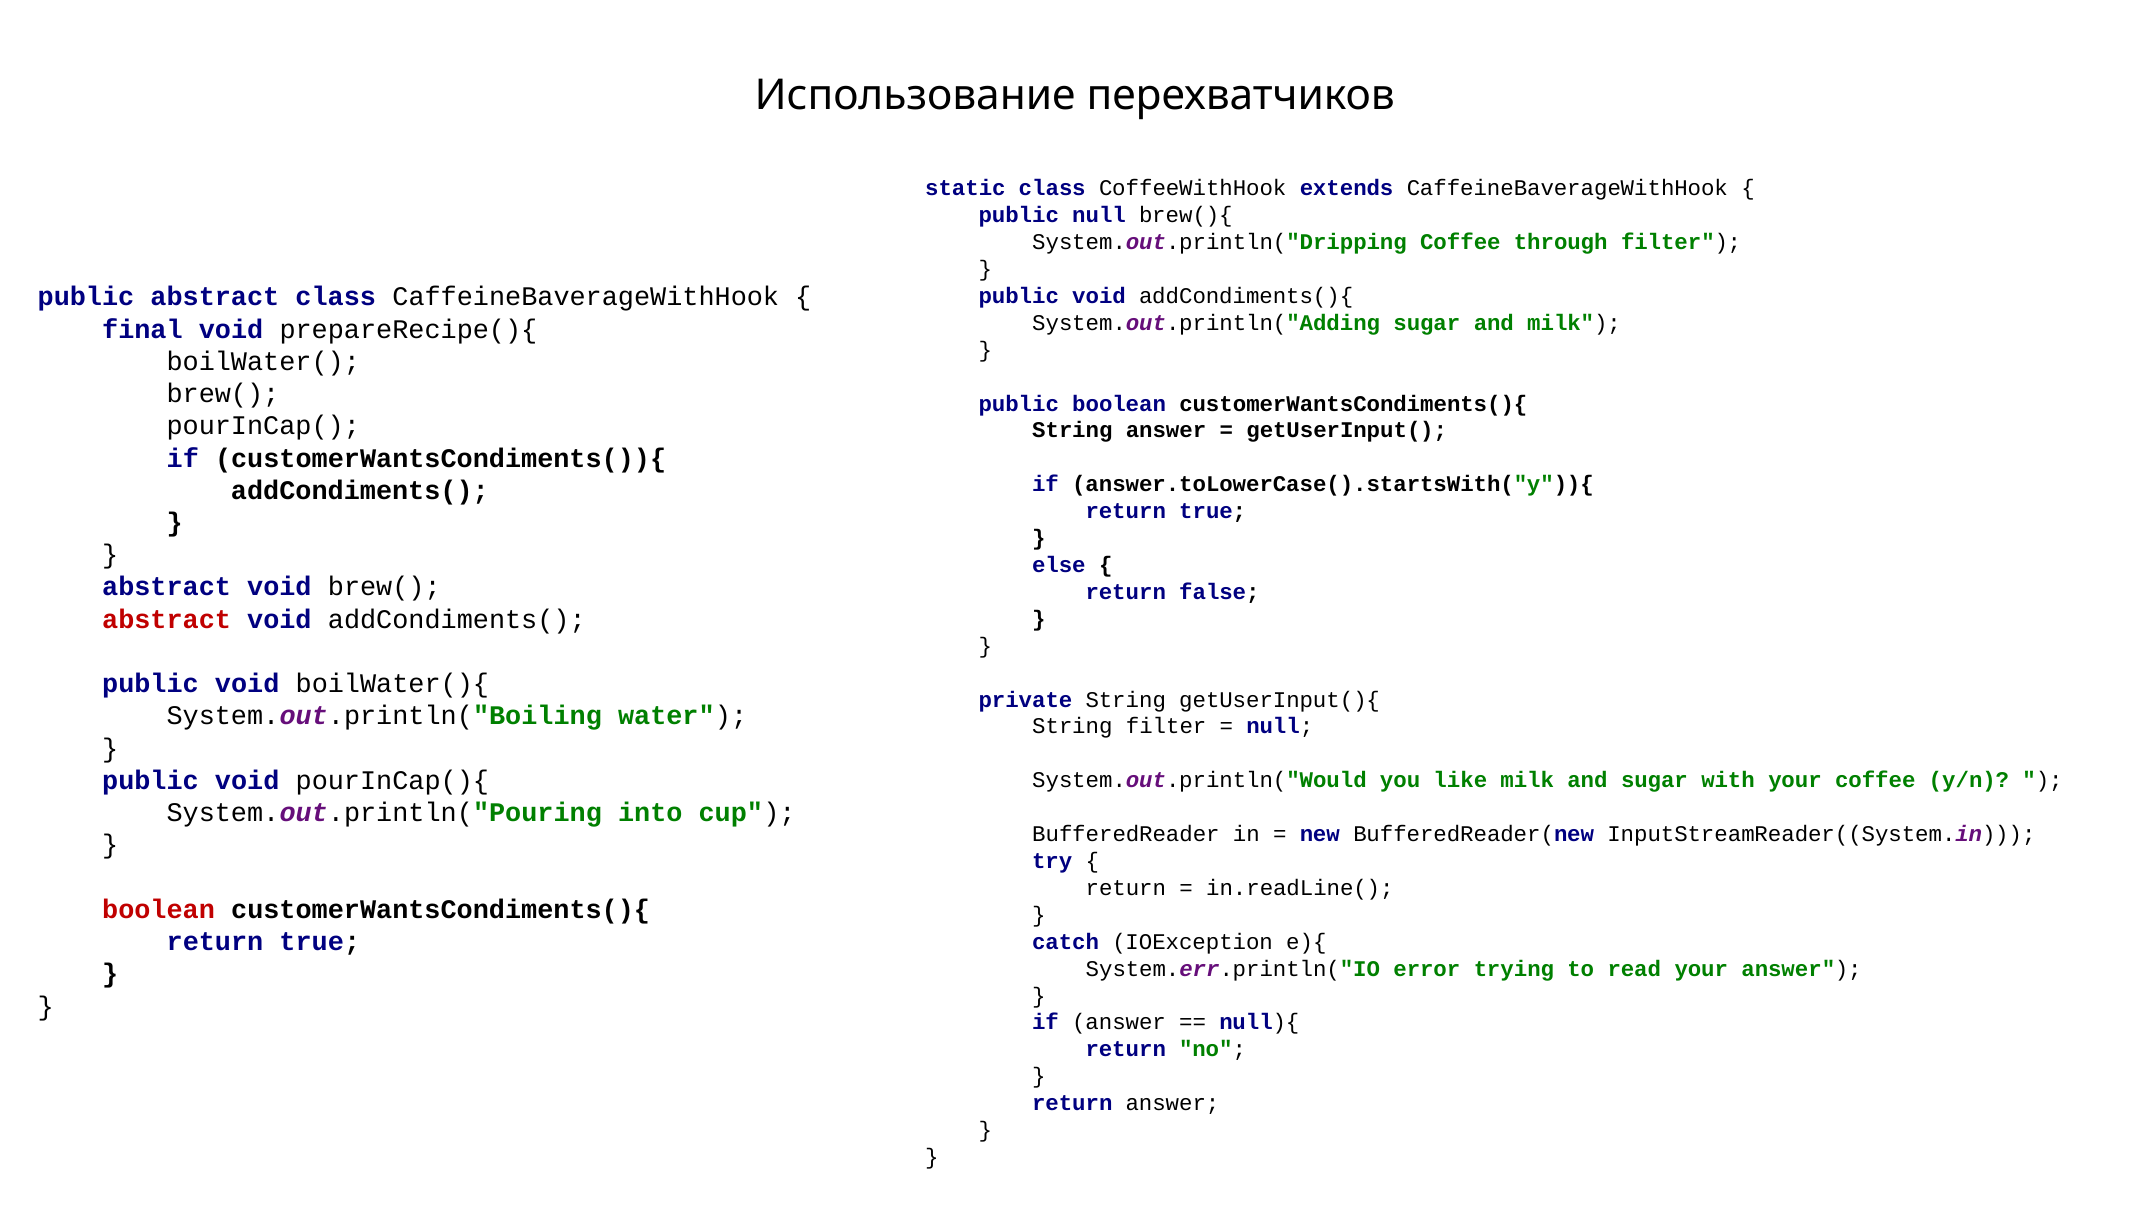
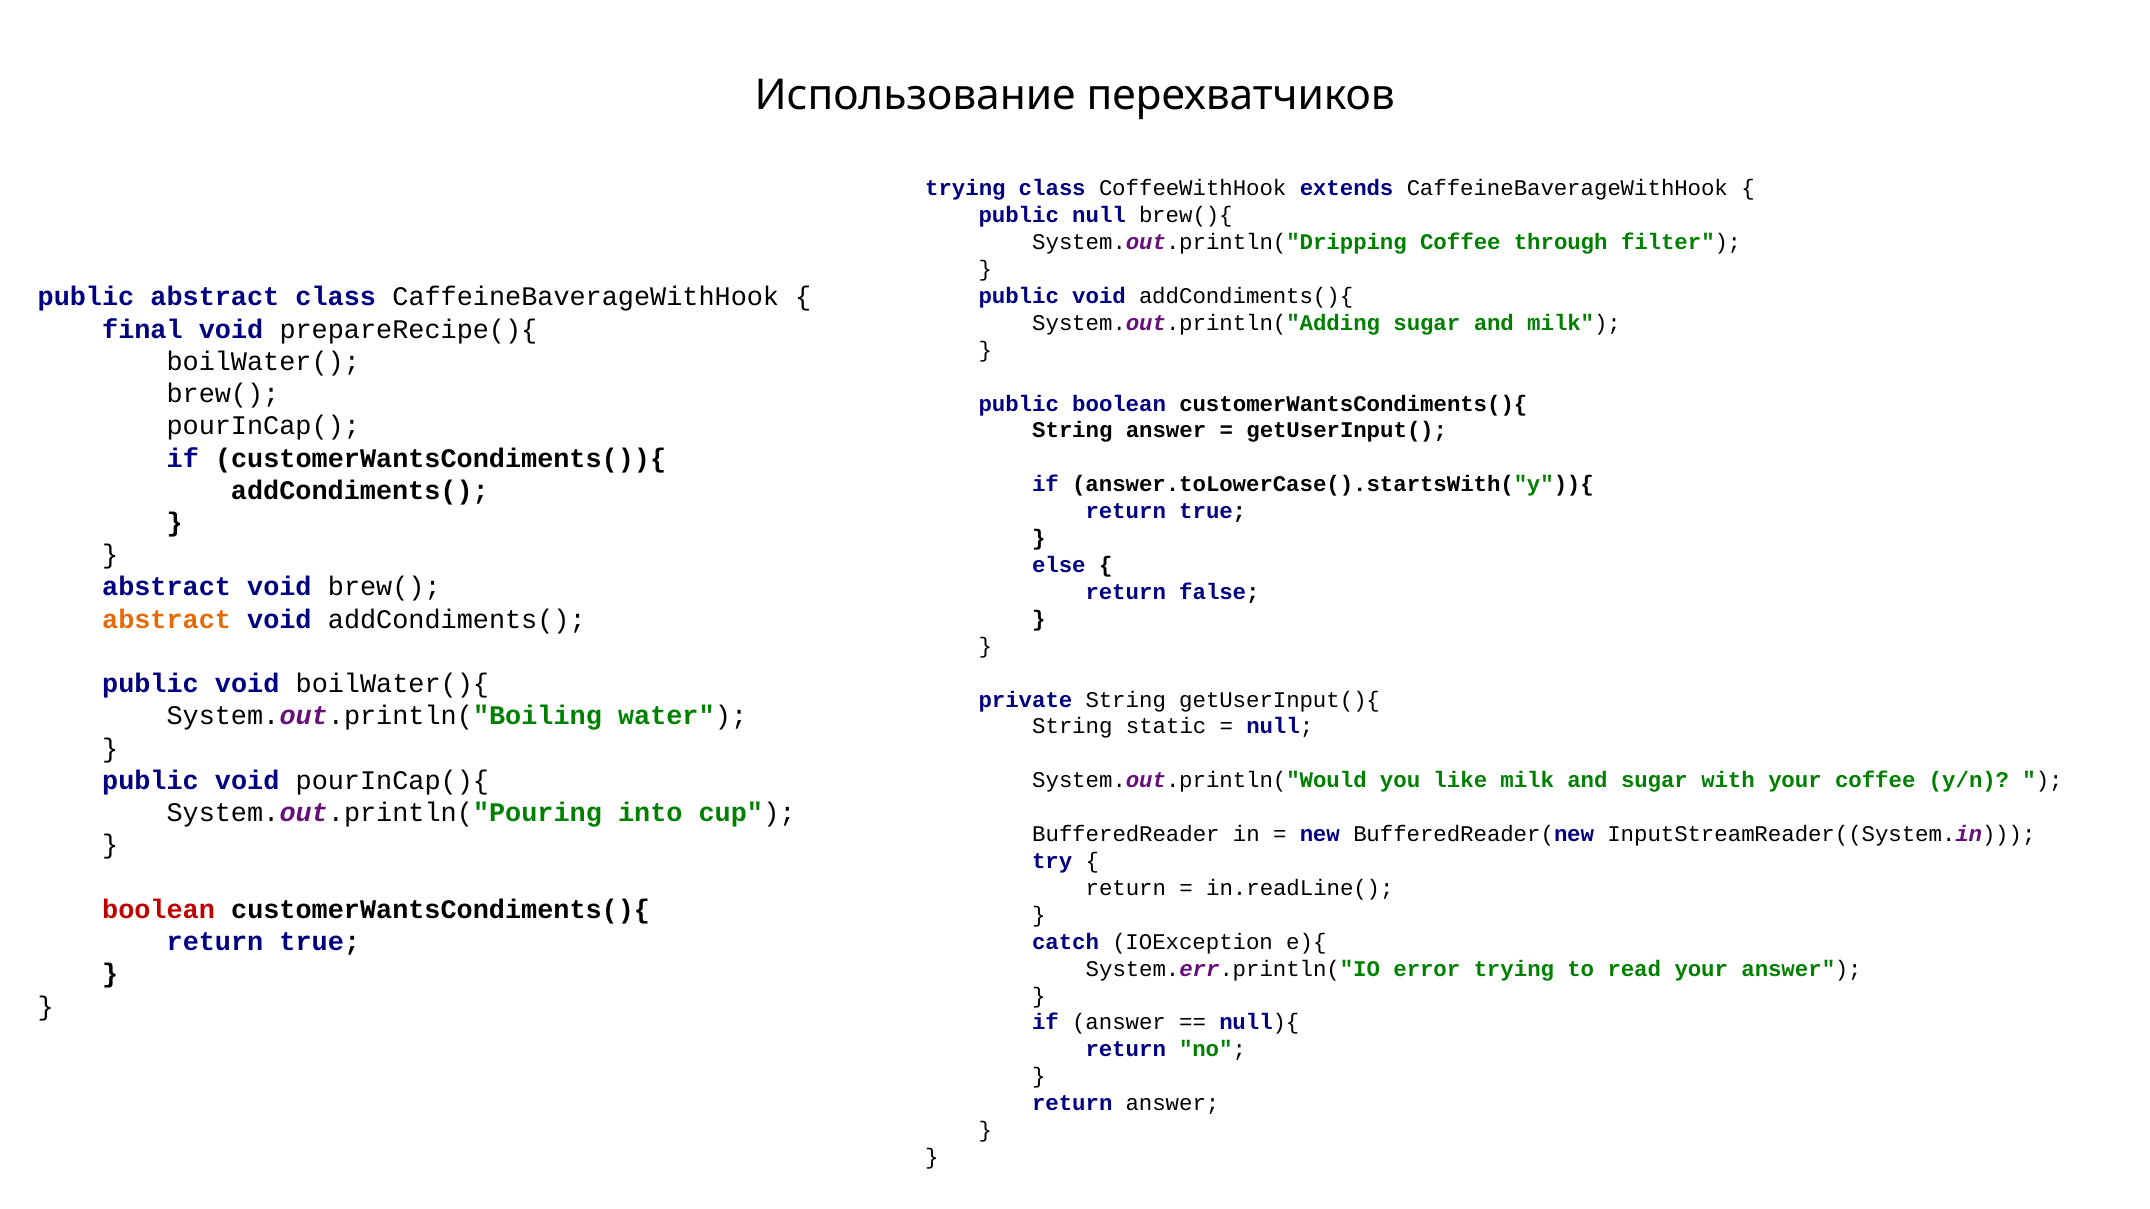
static at (965, 188): static -> trying
abstract at (167, 620) colour: red -> orange
String filter: filter -> static
